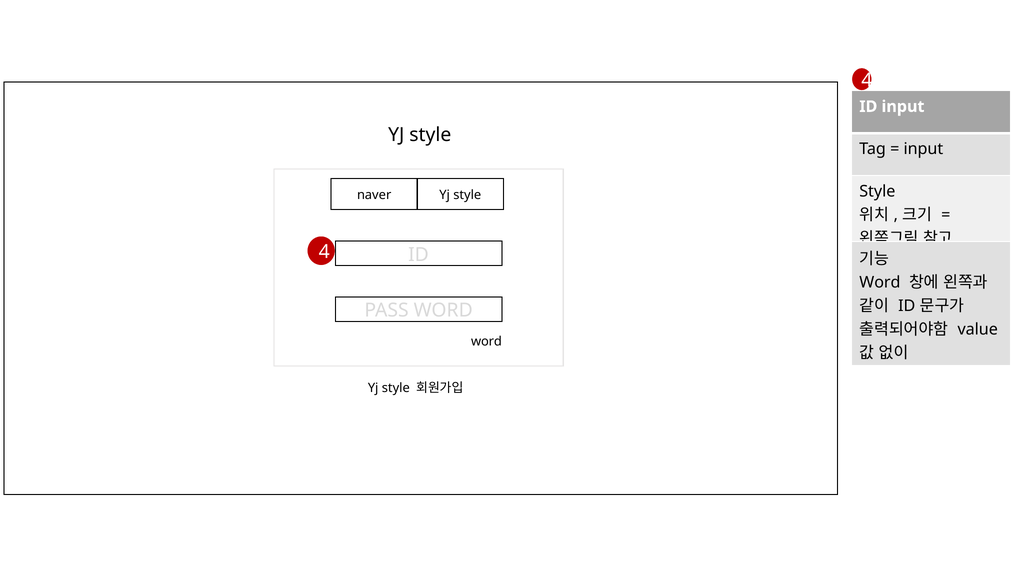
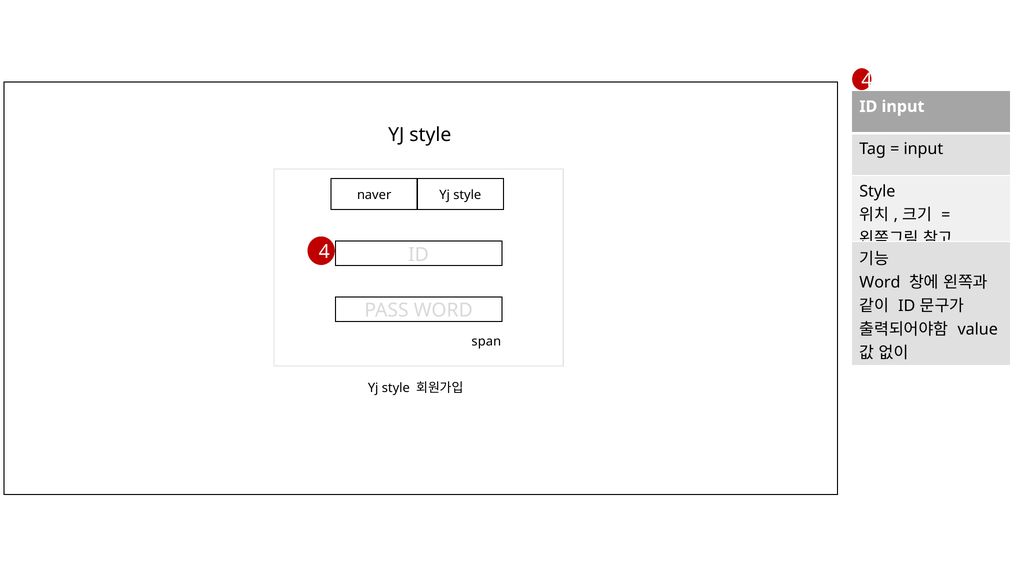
word at (486, 341): word -> span
